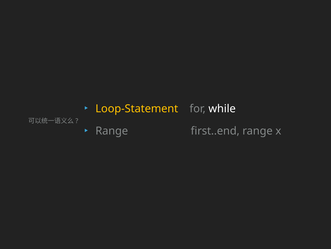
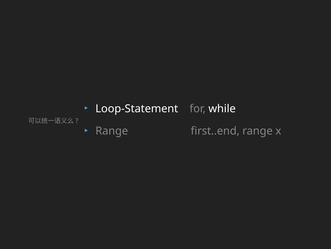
Loop-Statement colour: yellow -> white
